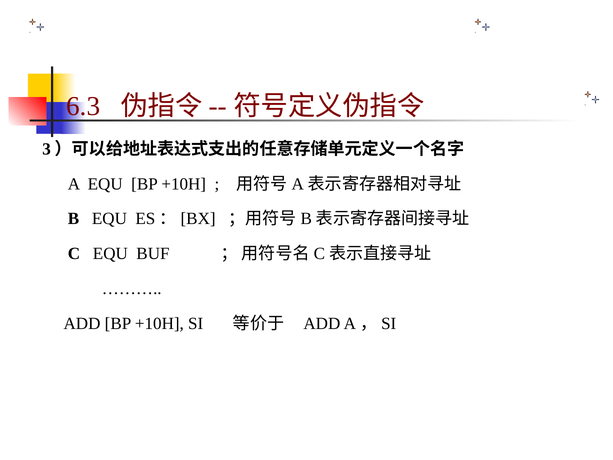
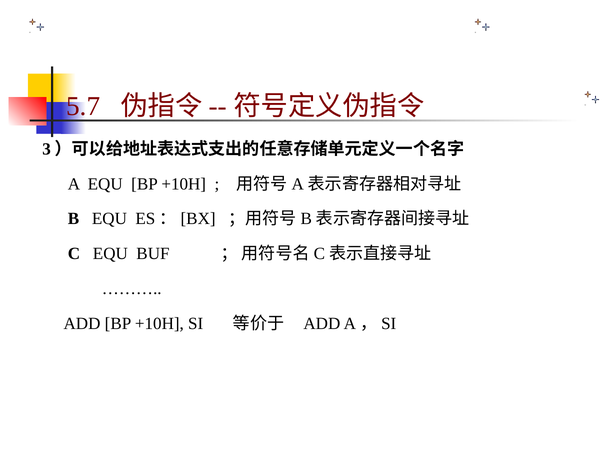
6.3: 6.3 -> 5.7
